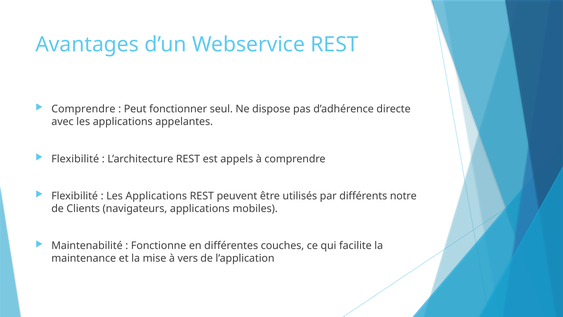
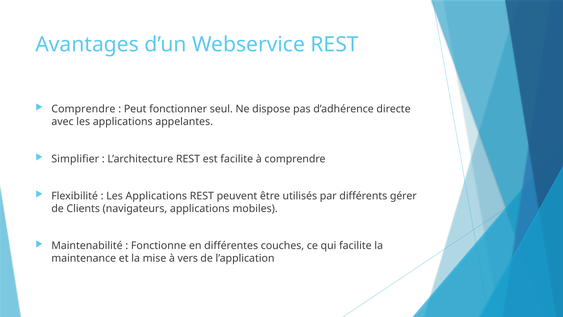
Flexibilité at (75, 159): Flexibilité -> Simplifier
est appels: appels -> facilite
notre: notre -> gérer
